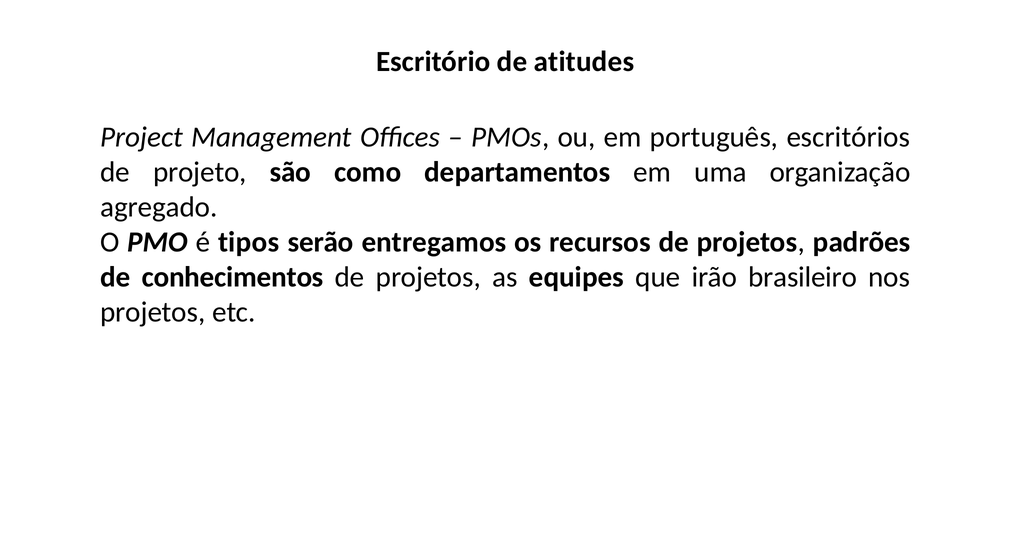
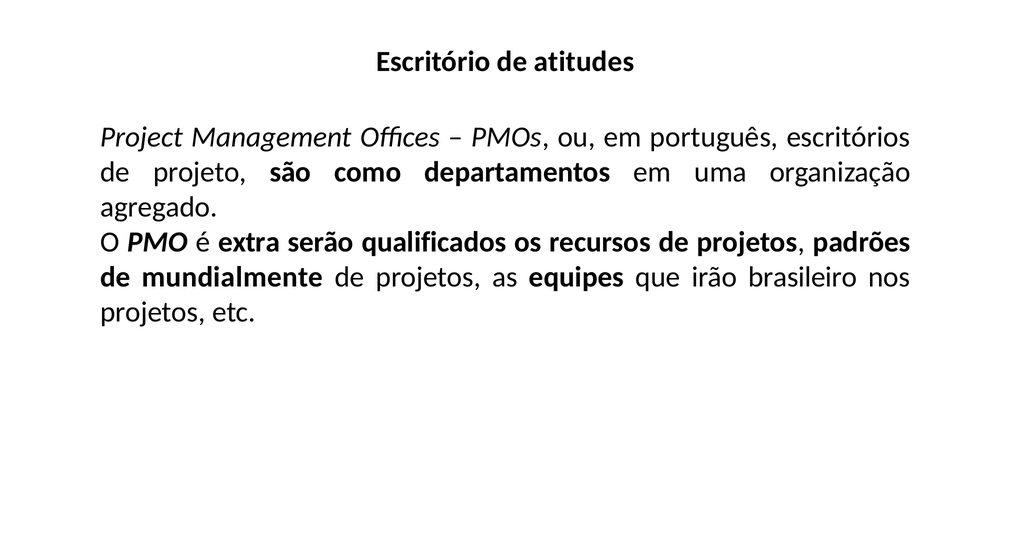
tipos: tipos -> extra
entregamos: entregamos -> qualificados
conhecimentos: conhecimentos -> mundialmente
